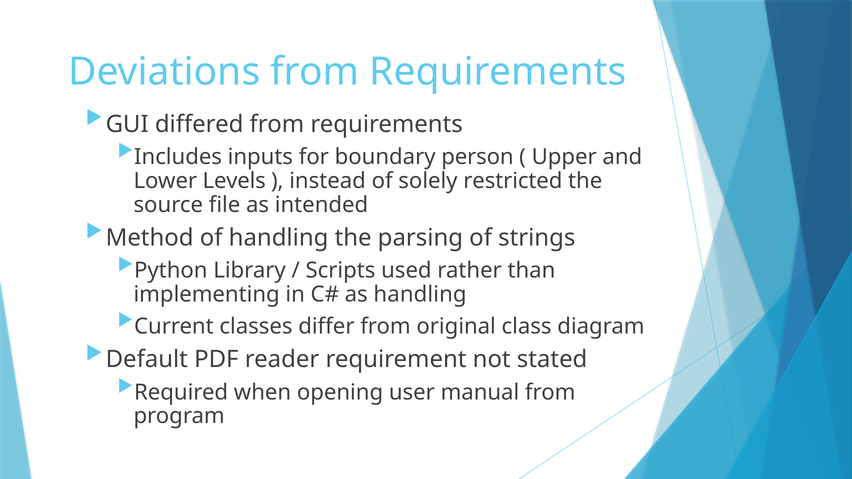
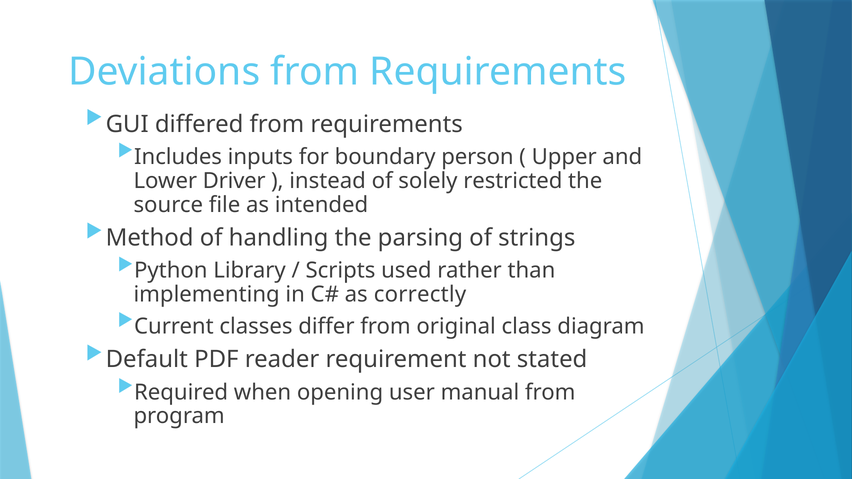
Levels: Levels -> Driver
as handling: handling -> correctly
